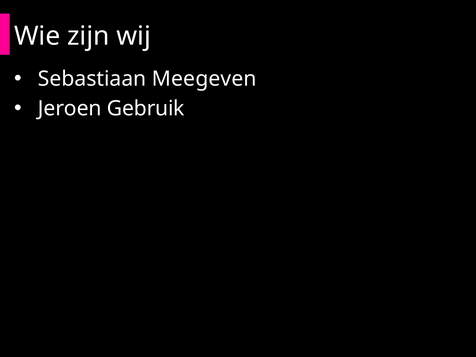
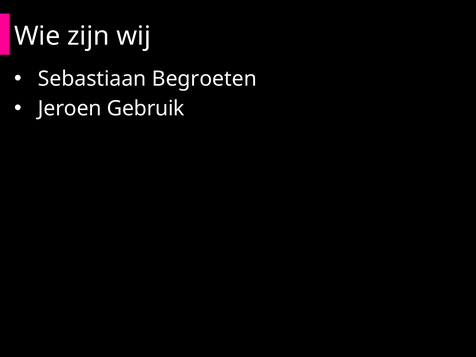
Meegeven: Meegeven -> Begroeten
